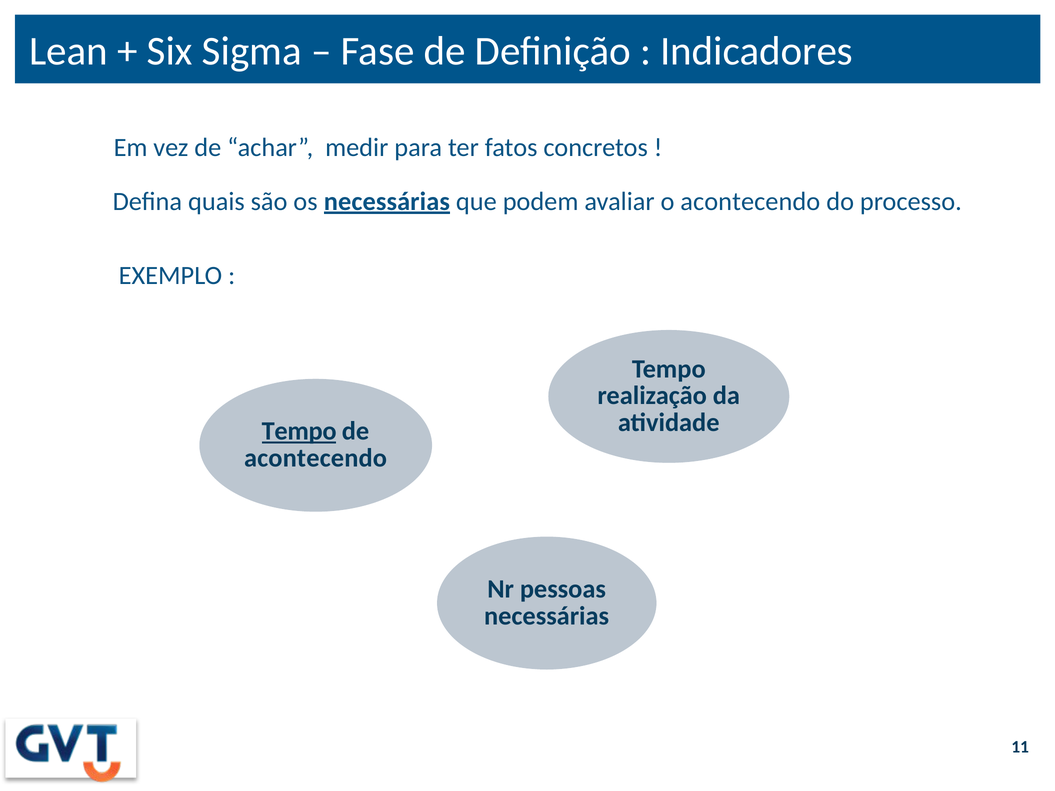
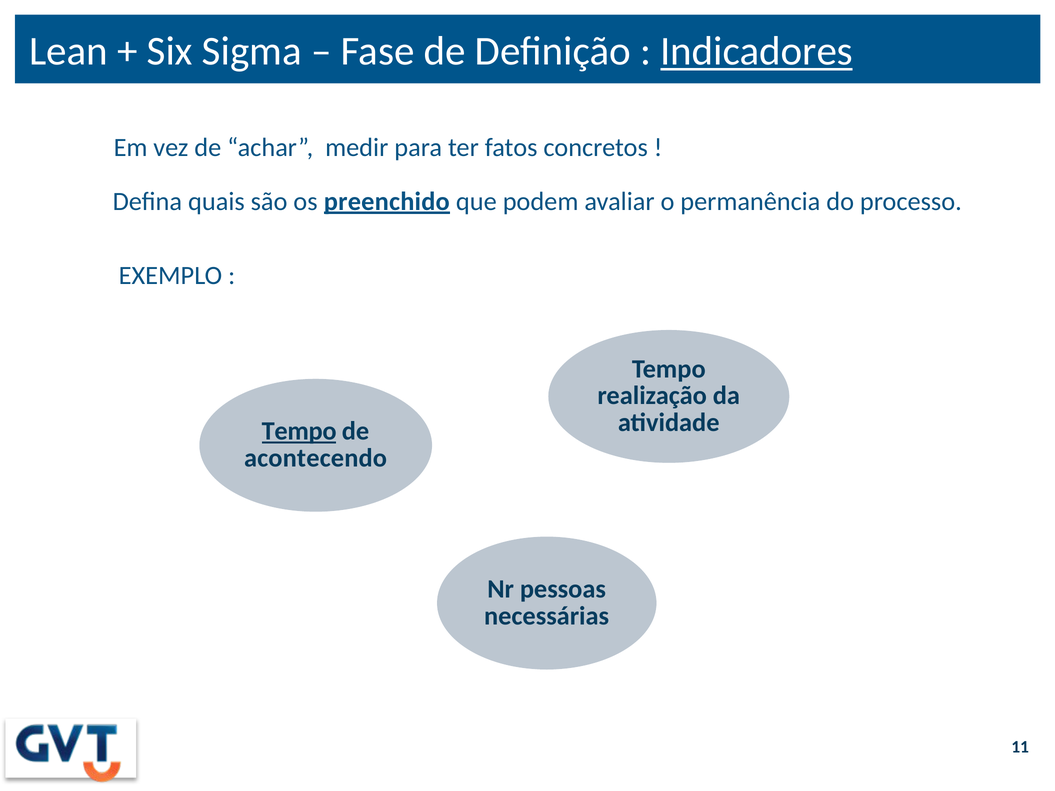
Indicadores underline: none -> present
os necessárias: necessárias -> preenchido
o acontecendo: acontecendo -> permanência
